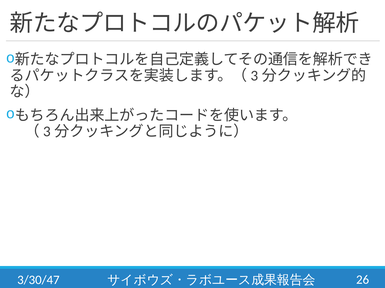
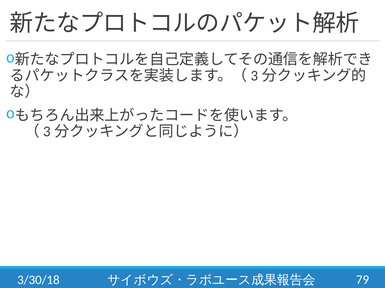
3/30/47: 3/30/47 -> 3/30/18
26: 26 -> 79
